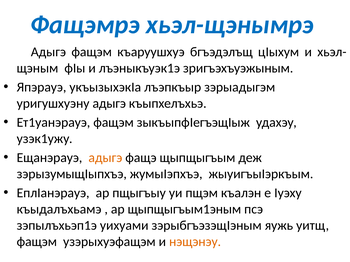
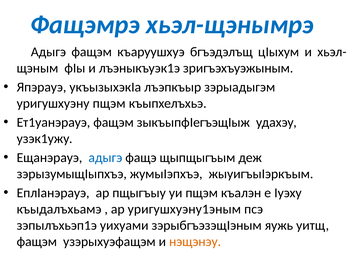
уригушхуэну адыгэ: адыгэ -> пщэм
адыгэ at (105, 158) colour: orange -> blue
щыпщыгъым1эным: щыпщыгъым1эным -> уригушхуэну1эным
